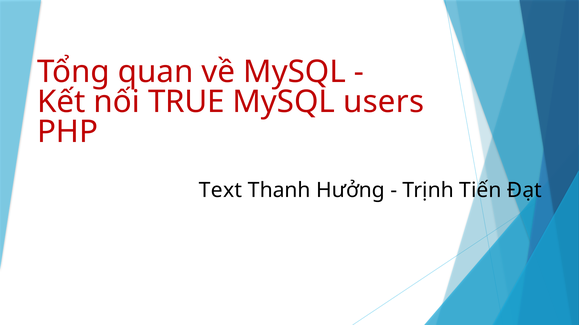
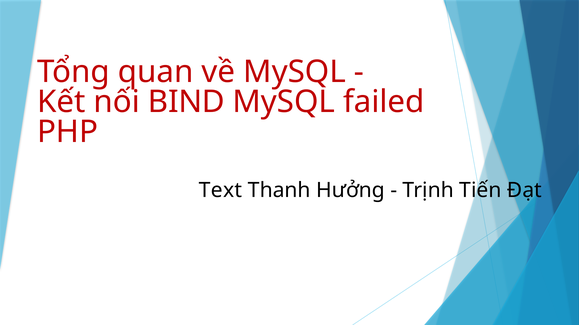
TRUE: TRUE -> BIND
users: users -> failed
